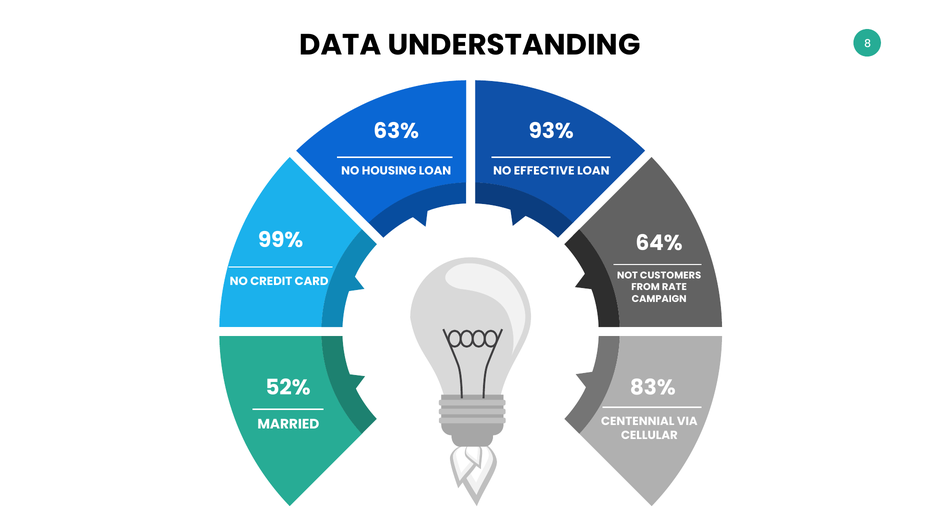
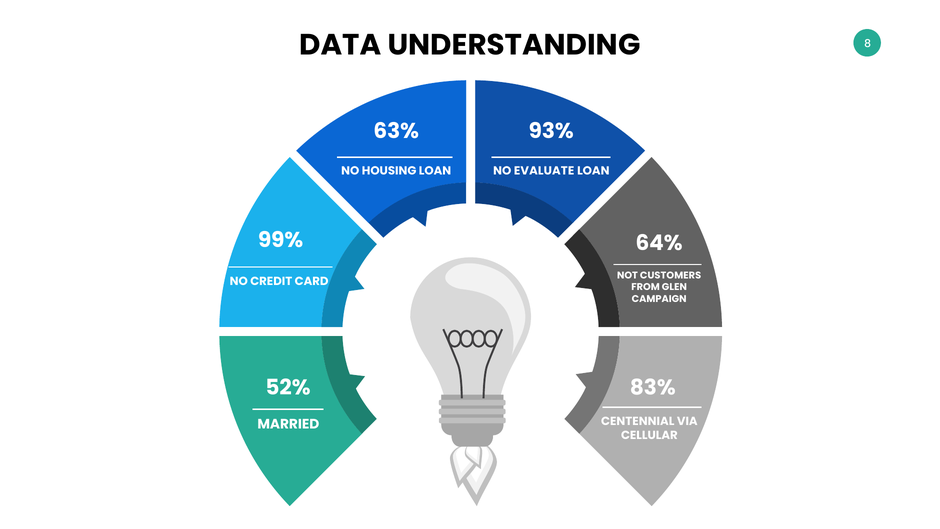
EFFECTIVE: EFFECTIVE -> EVALUATE
RATE: RATE -> GLEN
